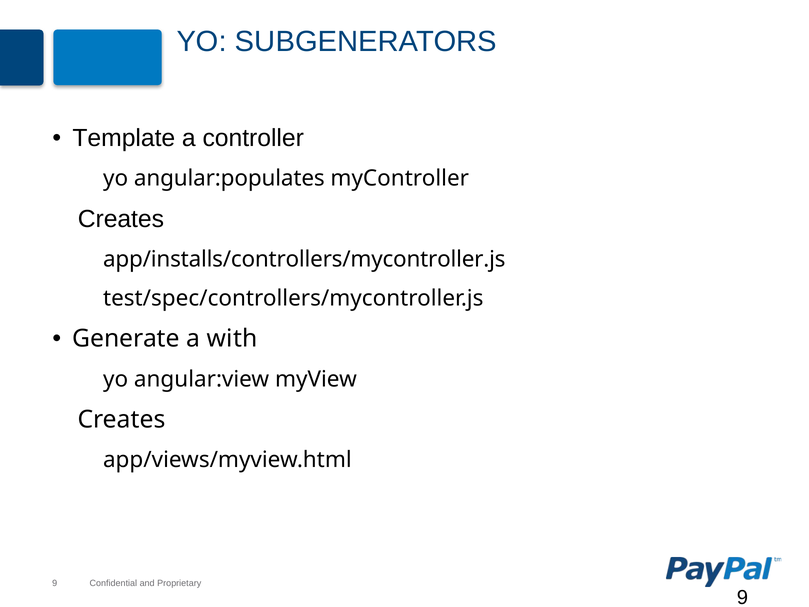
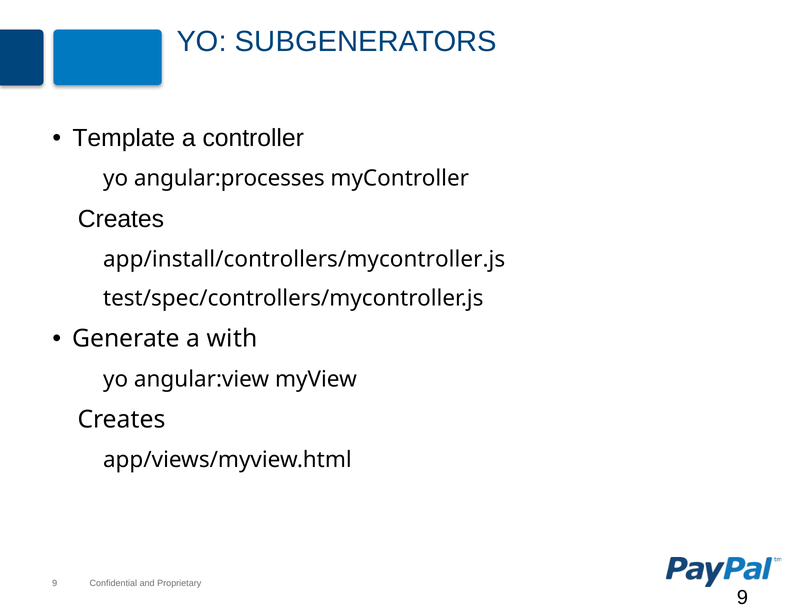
angular:populates: angular:populates -> angular:processes
app/installs/controllers/mycontroller.js: app/installs/controllers/mycontroller.js -> app/install/controllers/mycontroller.js
